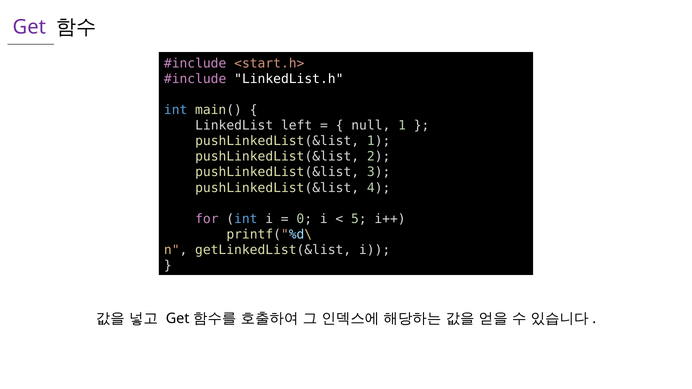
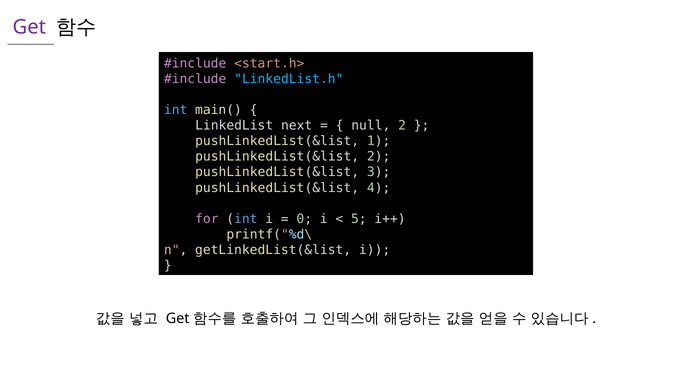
LinkedList.h colour: white -> light blue
left: left -> next
null 1: 1 -> 2
